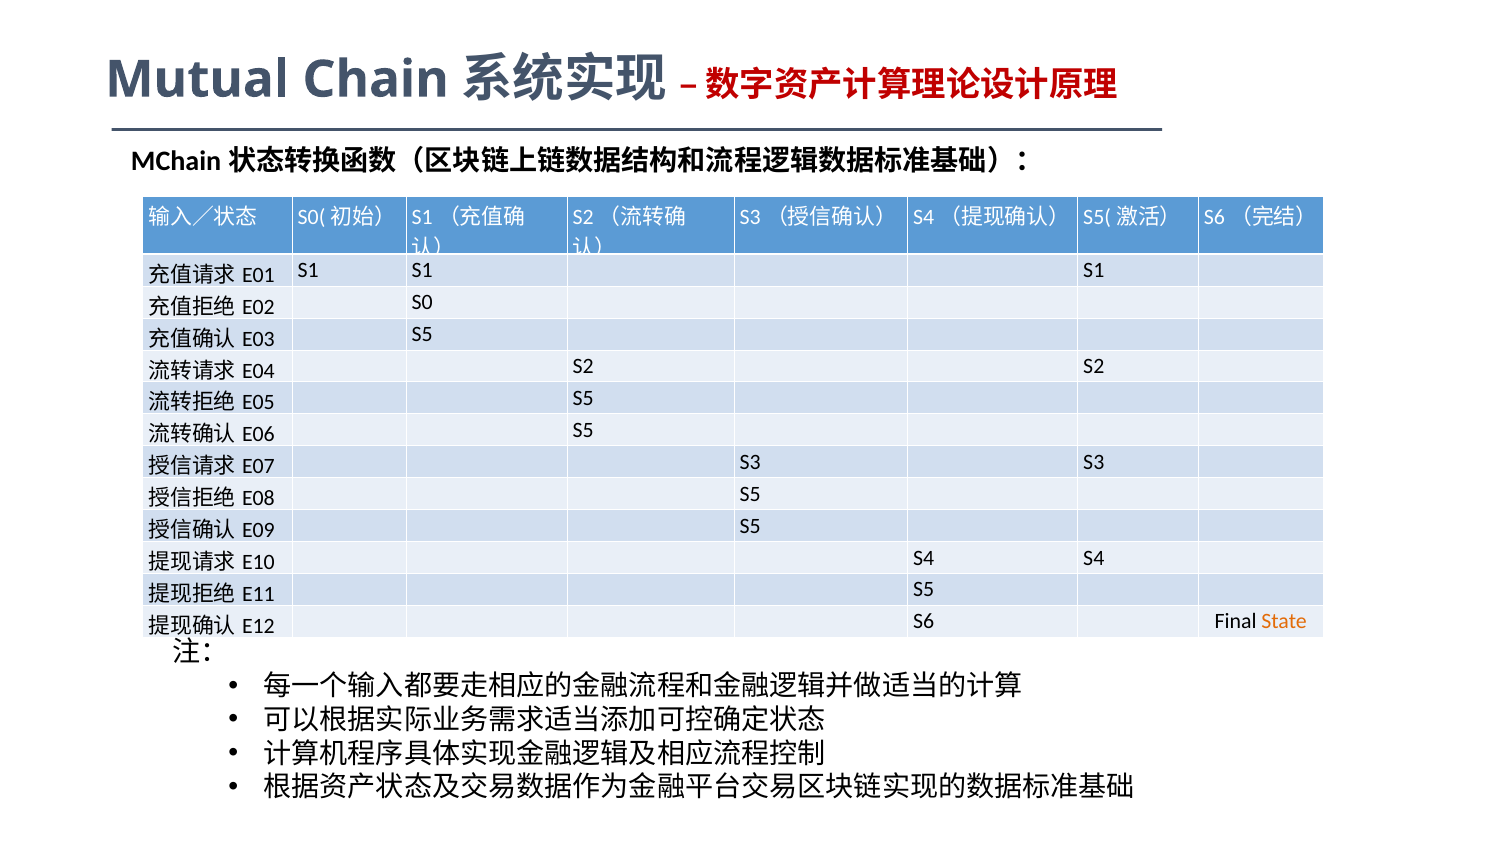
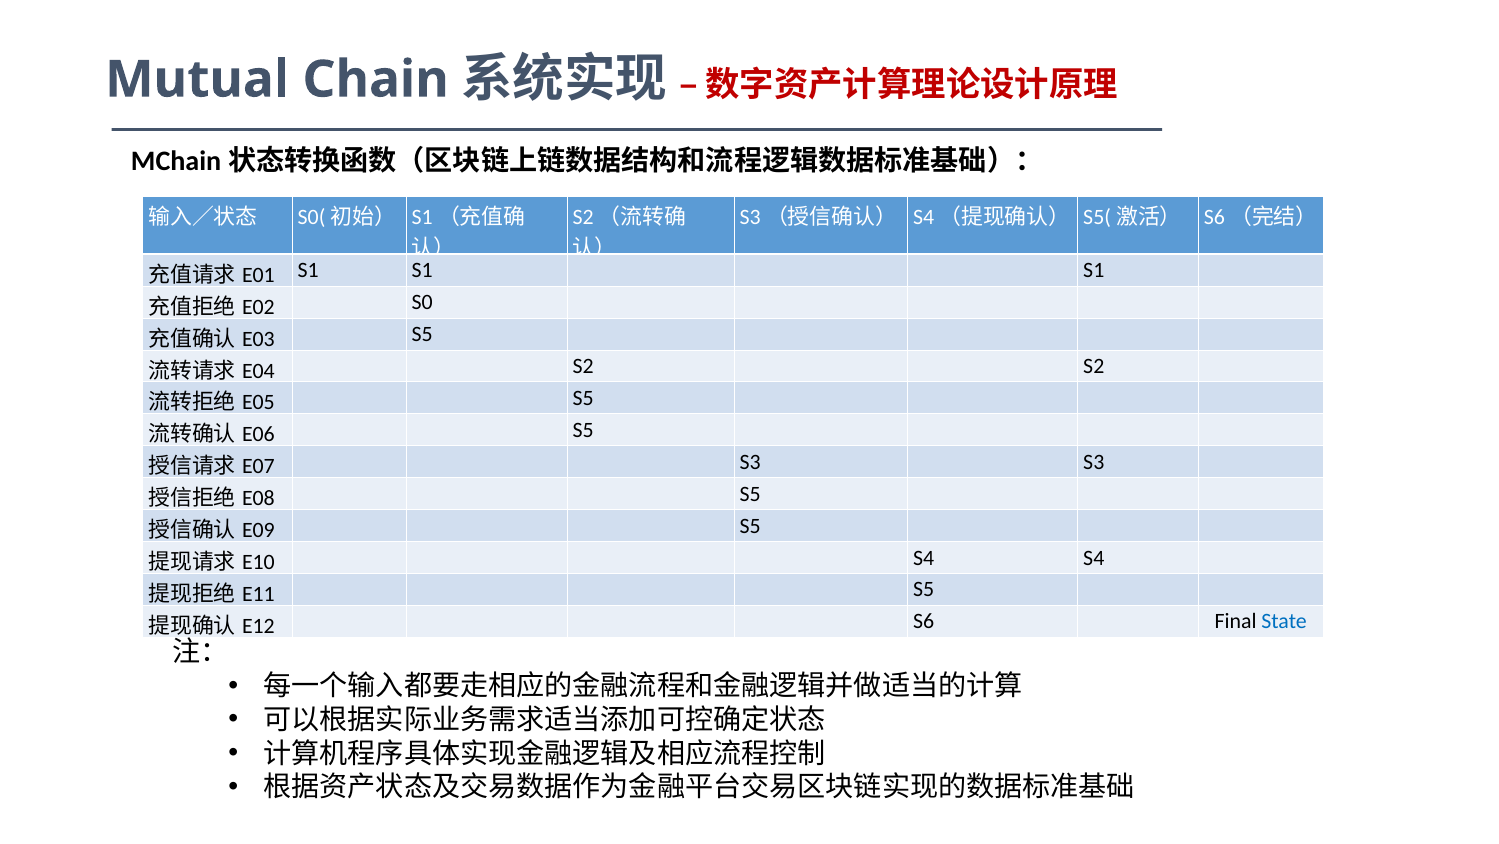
State colour: orange -> blue
